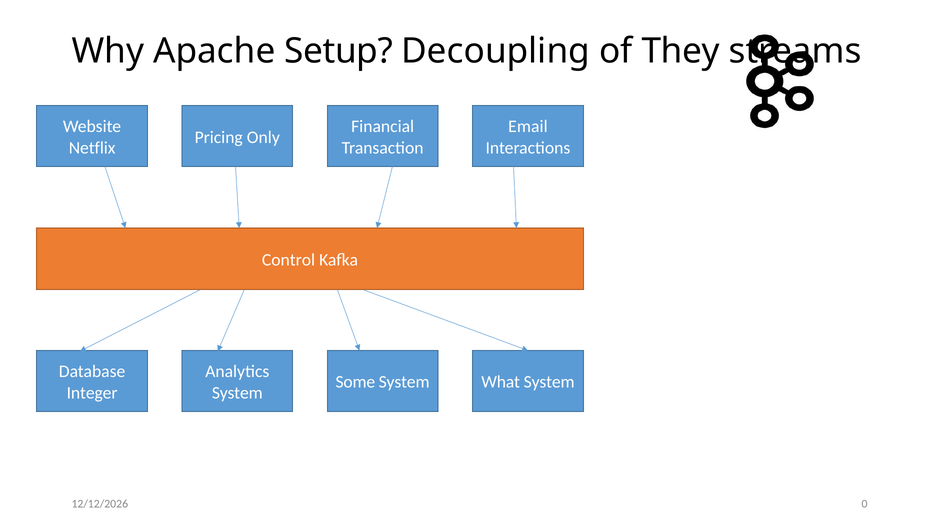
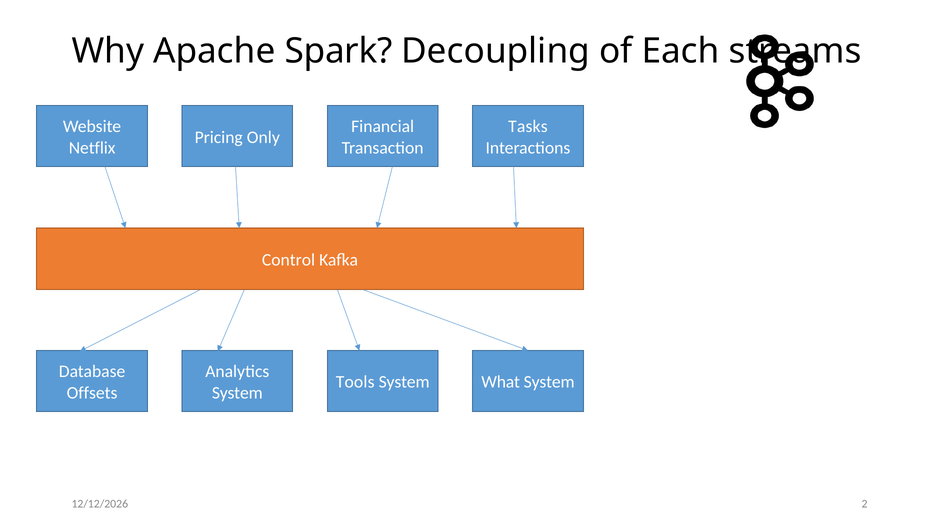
Setup: Setup -> Spark
They: They -> Each
Email: Email -> Tasks
Some: Some -> Tools
Integer: Integer -> Offsets
0: 0 -> 2
